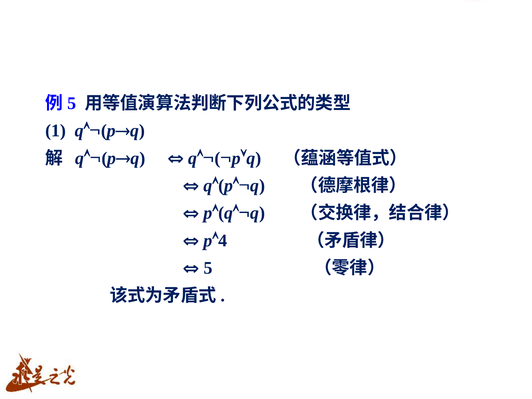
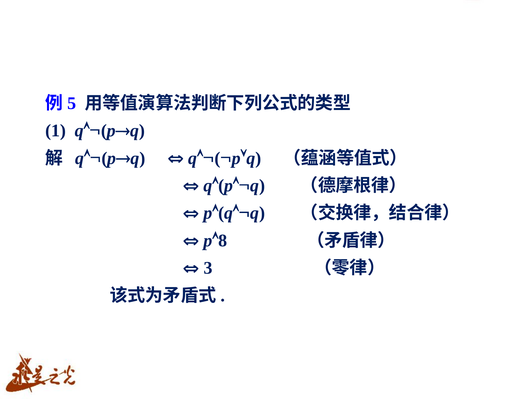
4: 4 -> 8
5: 5 -> 3
